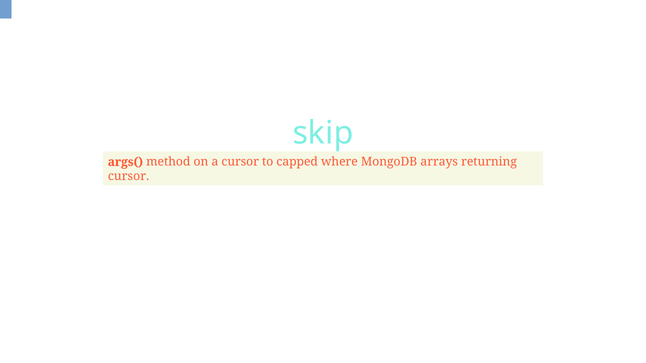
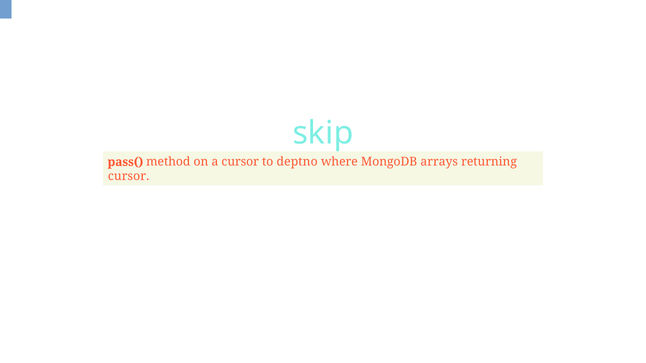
args(: args( -> pass(
capped: capped -> deptno
